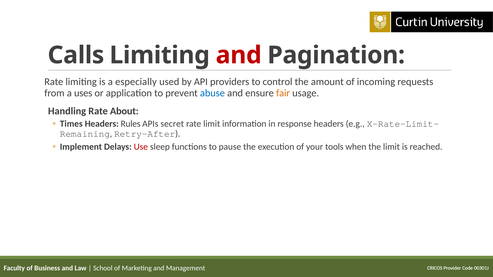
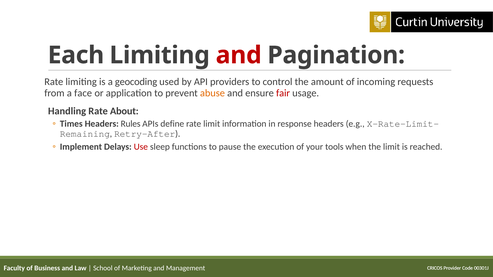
Calls: Calls -> Each
especially: especially -> geocoding
uses: uses -> face
abuse colour: blue -> orange
fair colour: orange -> red
secret: secret -> define
